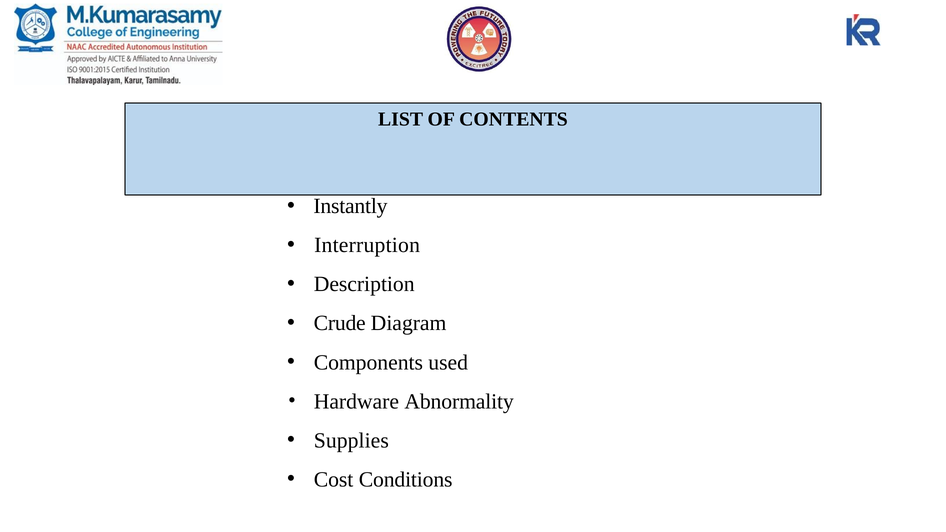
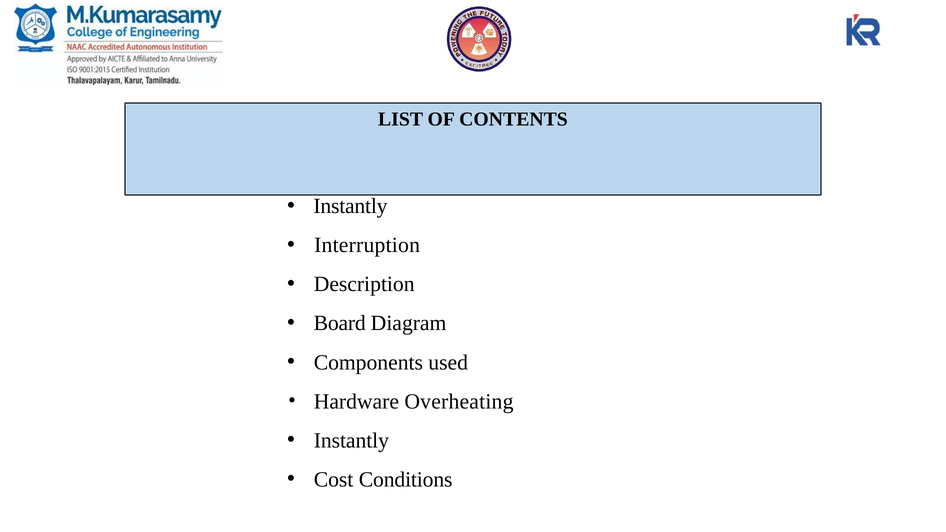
Crude: Crude -> Board
Abnormality: Abnormality -> Overheating
Supplies at (351, 441): Supplies -> Instantly
